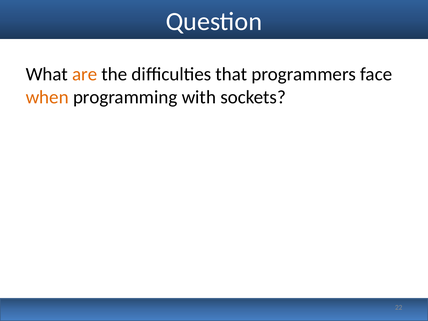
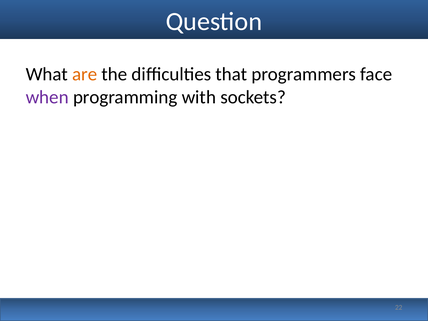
when colour: orange -> purple
